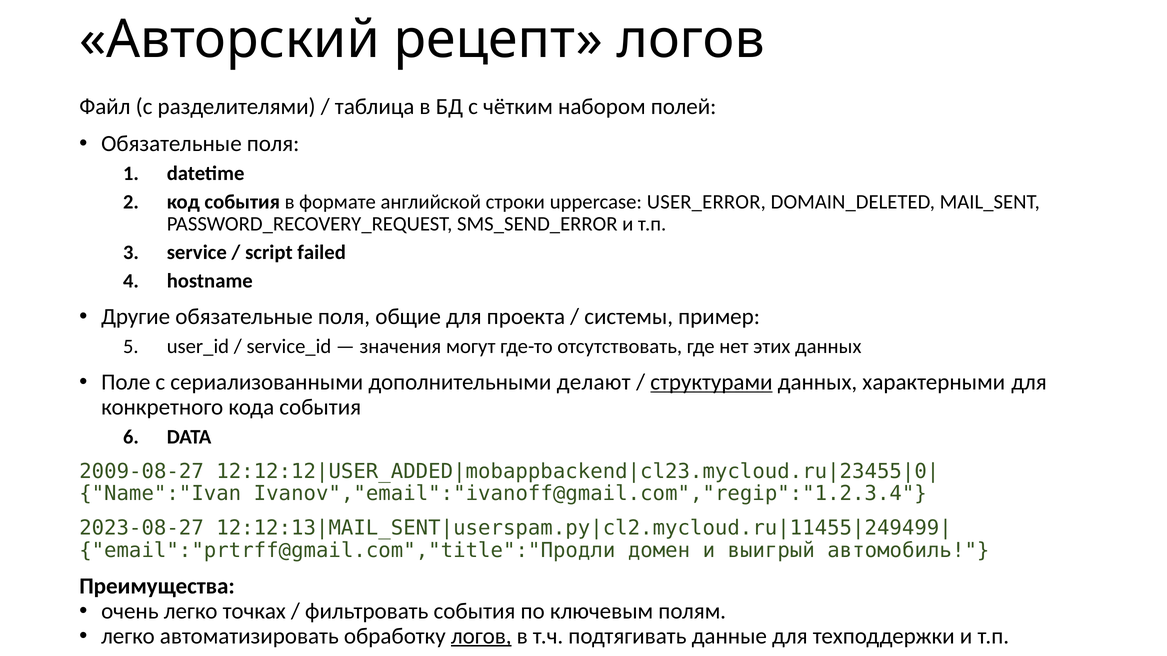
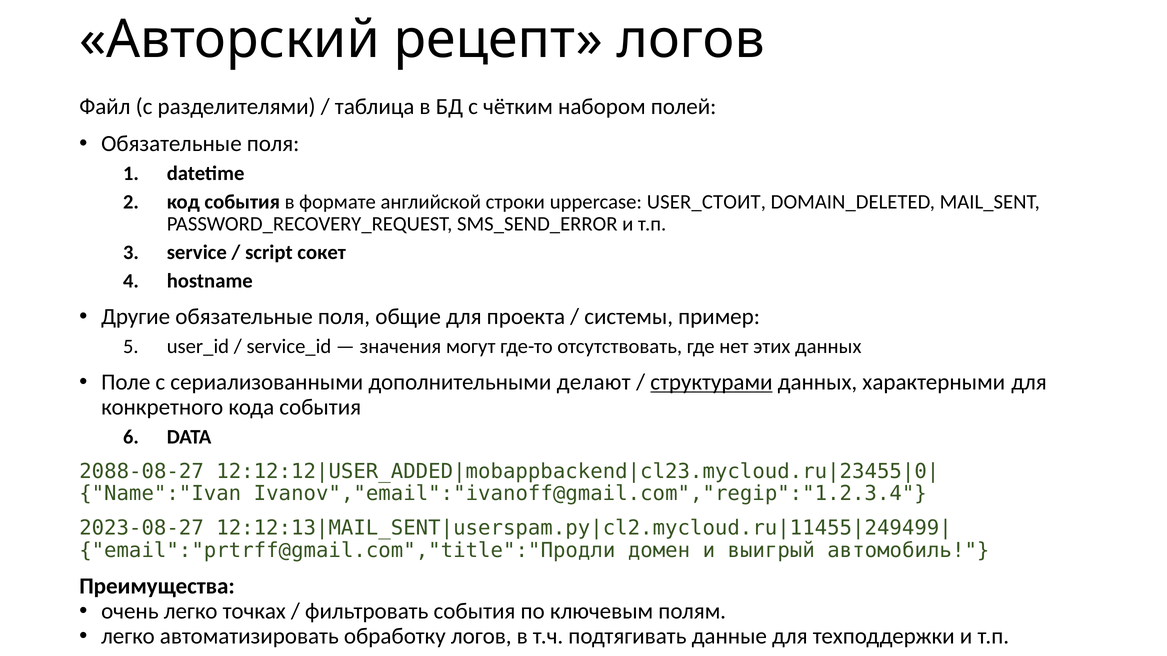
USER_ERROR: USER_ERROR -> USER_СТОИТ
failed: failed -> сокет
2009-08-27: 2009-08-27 -> 2088-08-27
логов at (481, 636) underline: present -> none
